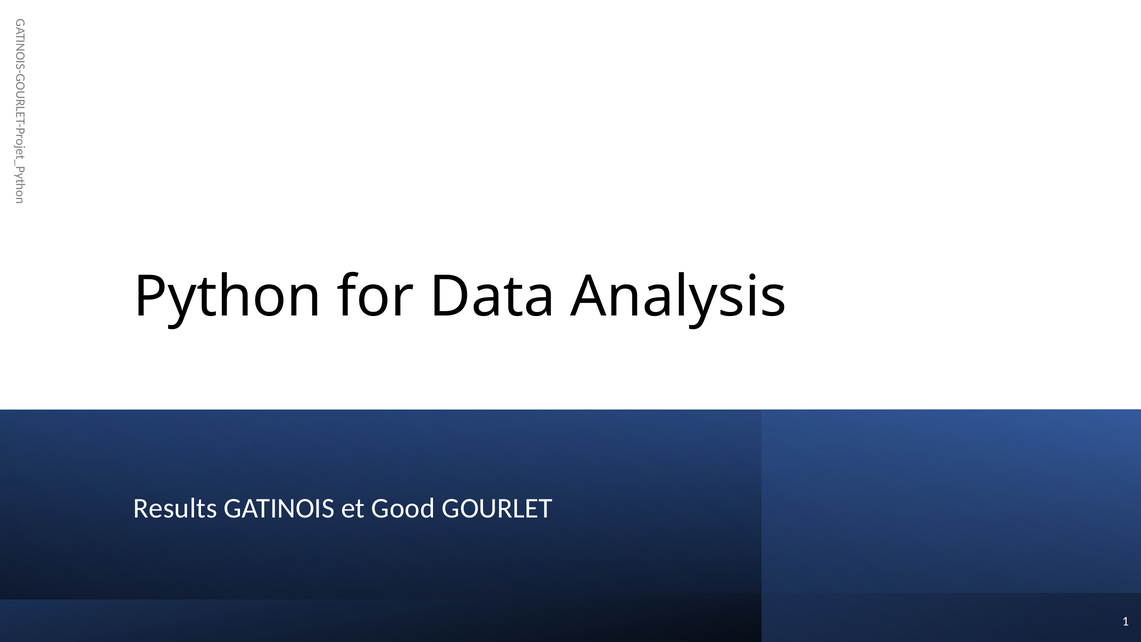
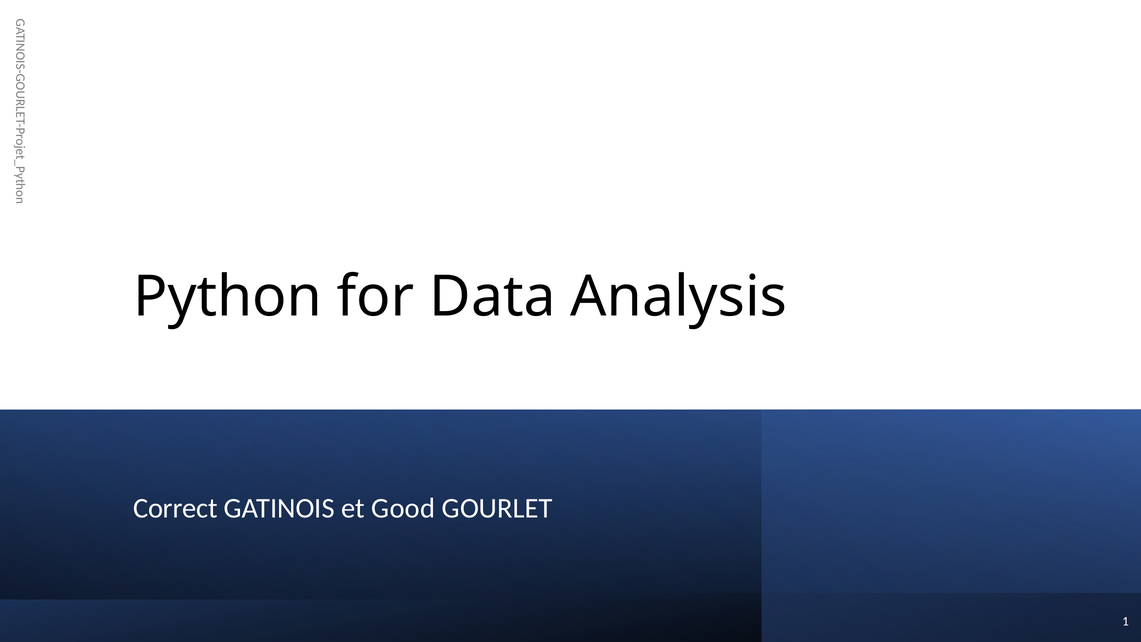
Results: Results -> Correct
